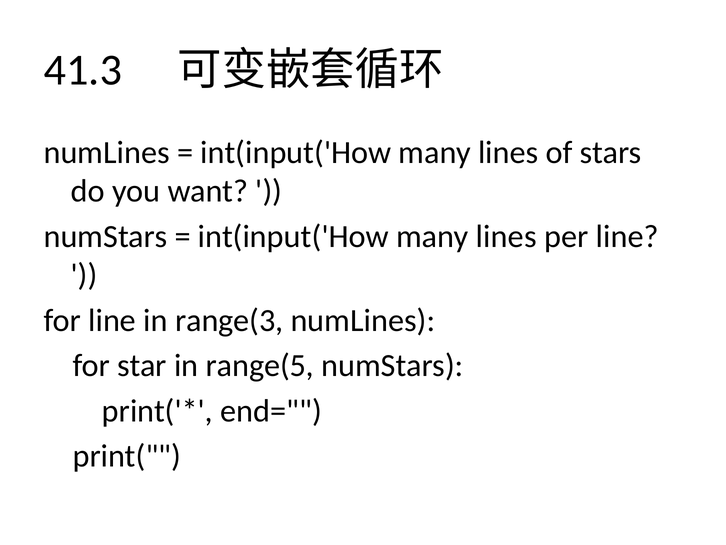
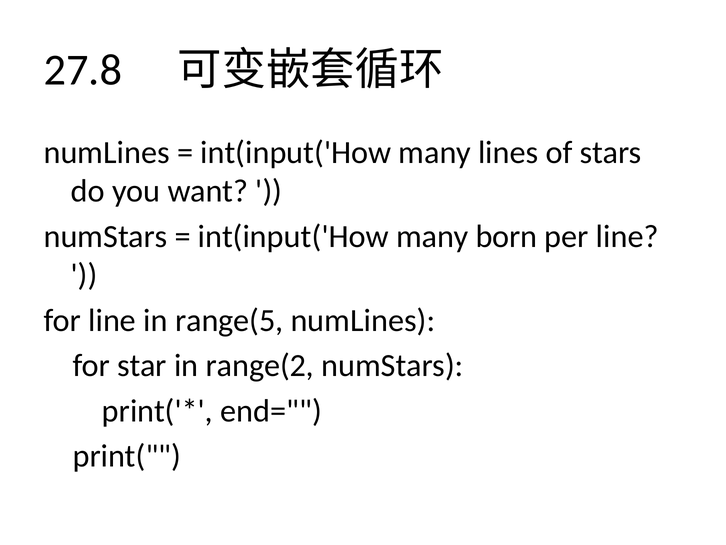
41.3: 41.3 -> 27.8
lines at (506, 236): lines -> born
range(3: range(3 -> range(5
range(5: range(5 -> range(2
